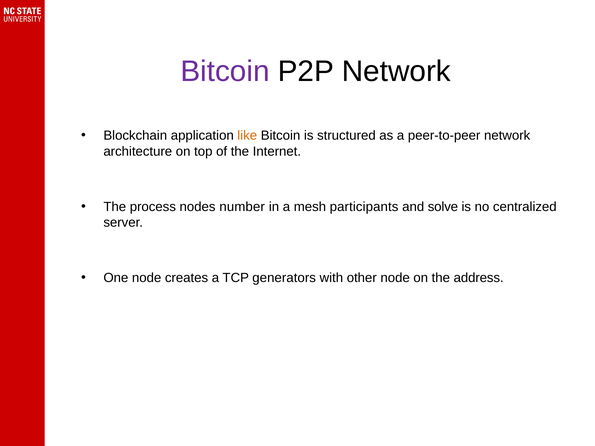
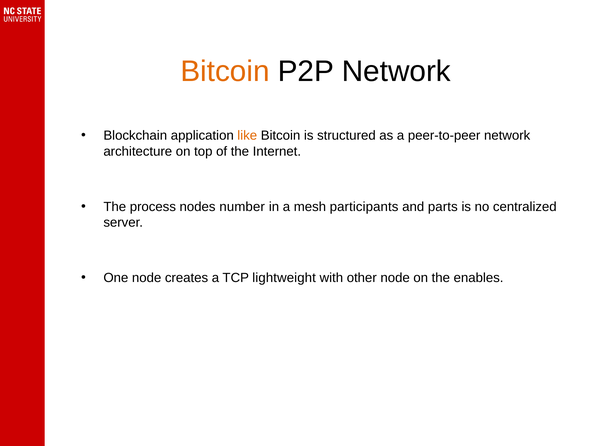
Bitcoin at (225, 71) colour: purple -> orange
solve: solve -> parts
generators: generators -> lightweight
address: address -> enables
